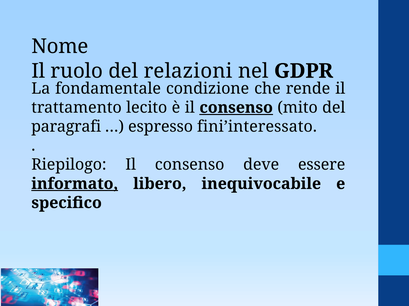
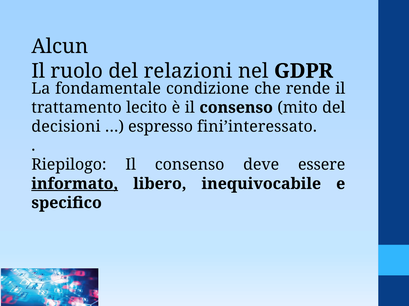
Nome: Nome -> Alcun
consenso at (236, 108) underline: present -> none
paragrafi: paragrafi -> decisioni
